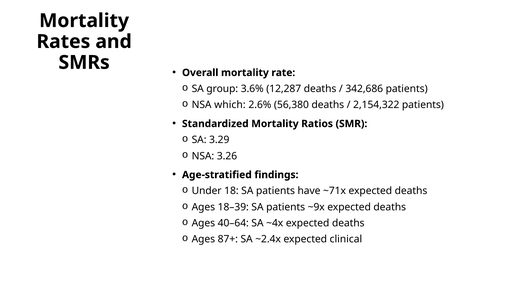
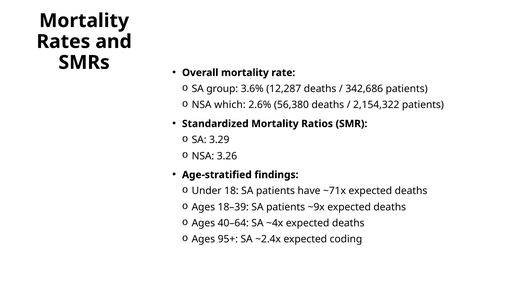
87+: 87+ -> 95+
clinical: clinical -> coding
